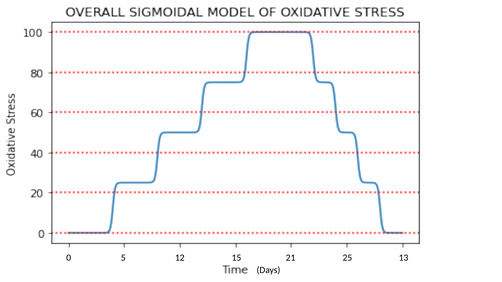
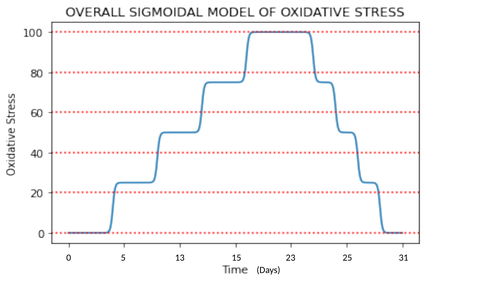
12: 12 -> 13
21: 21 -> 23
13: 13 -> 31
